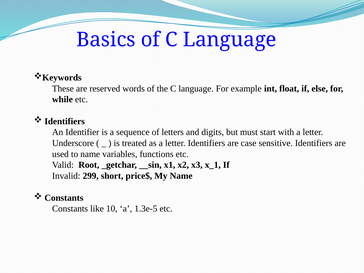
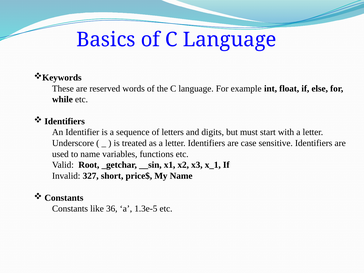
299: 299 -> 327
10: 10 -> 36
